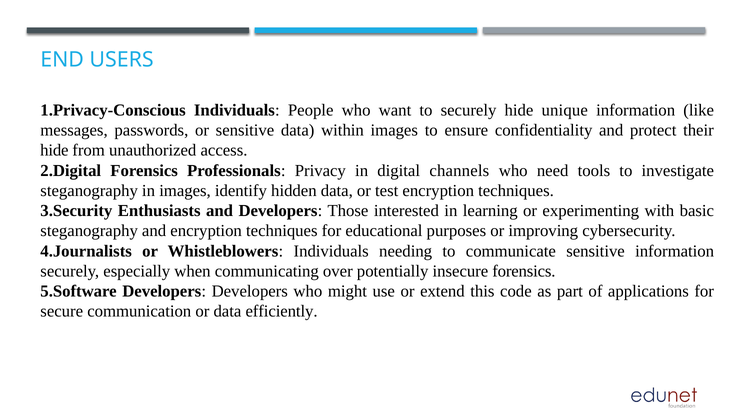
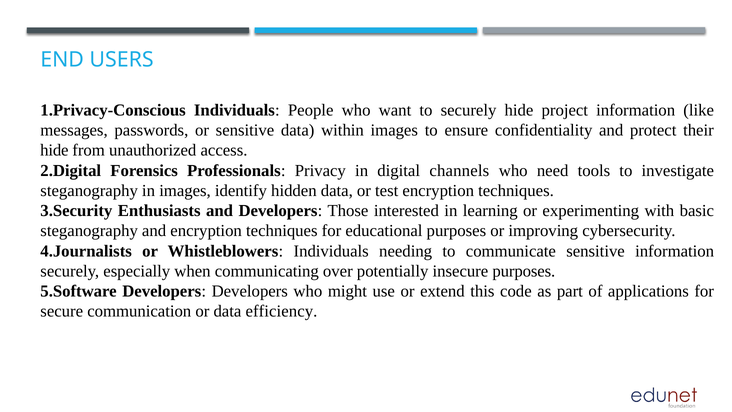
unique: unique -> project
insecure forensics: forensics -> purposes
efficiently: efficiently -> efficiency
